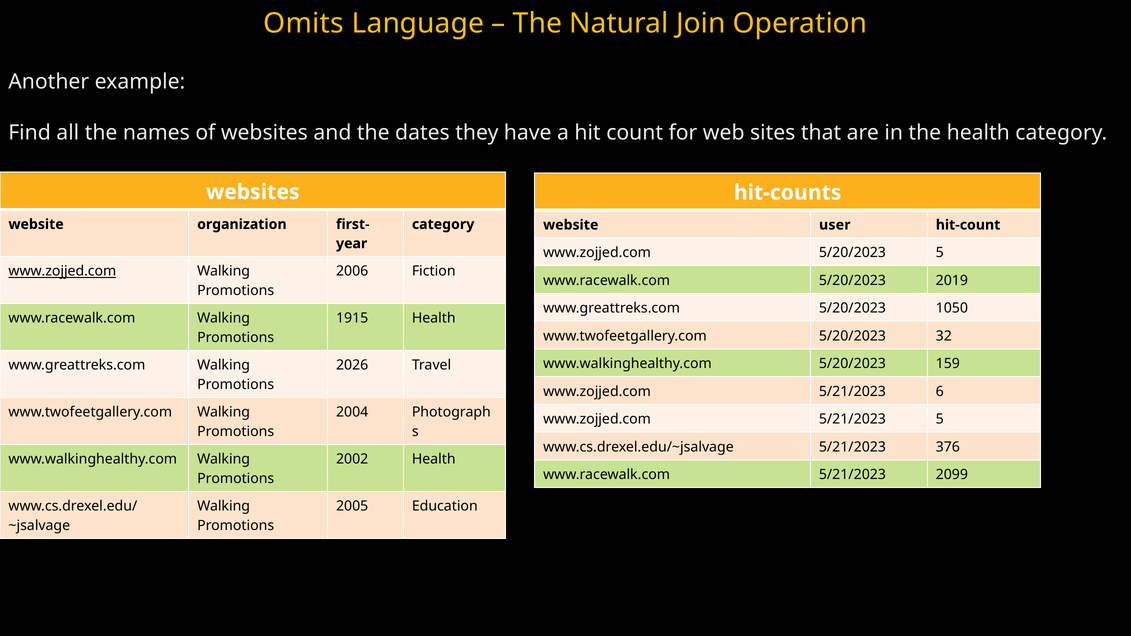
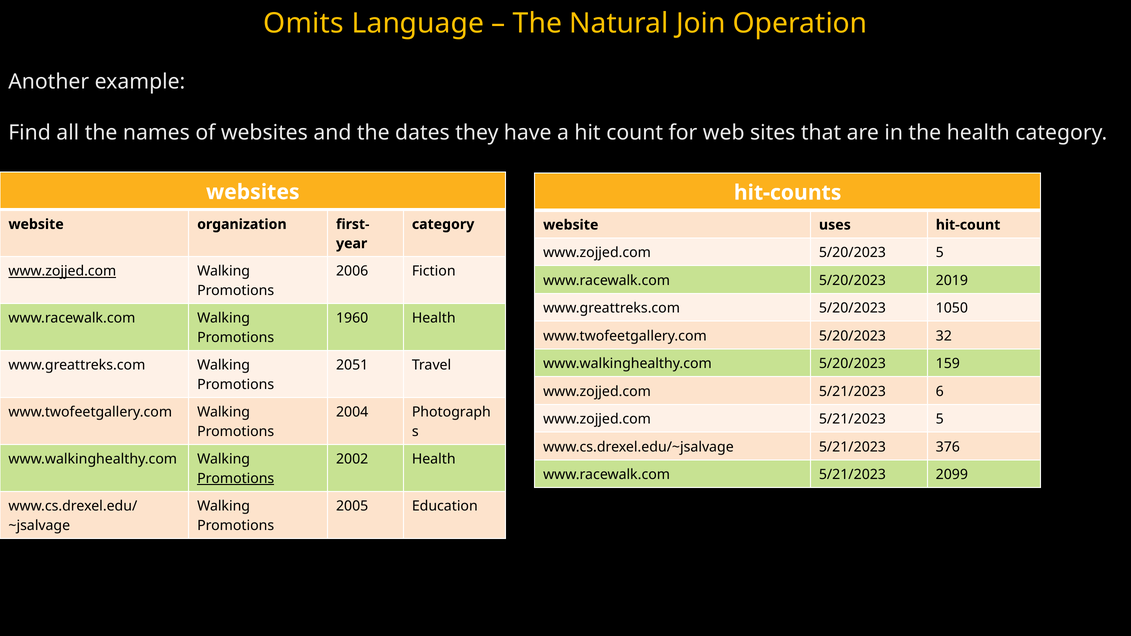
user: user -> uses
1915: 1915 -> 1960
2026: 2026 -> 2051
Promotions at (236, 479) underline: none -> present
